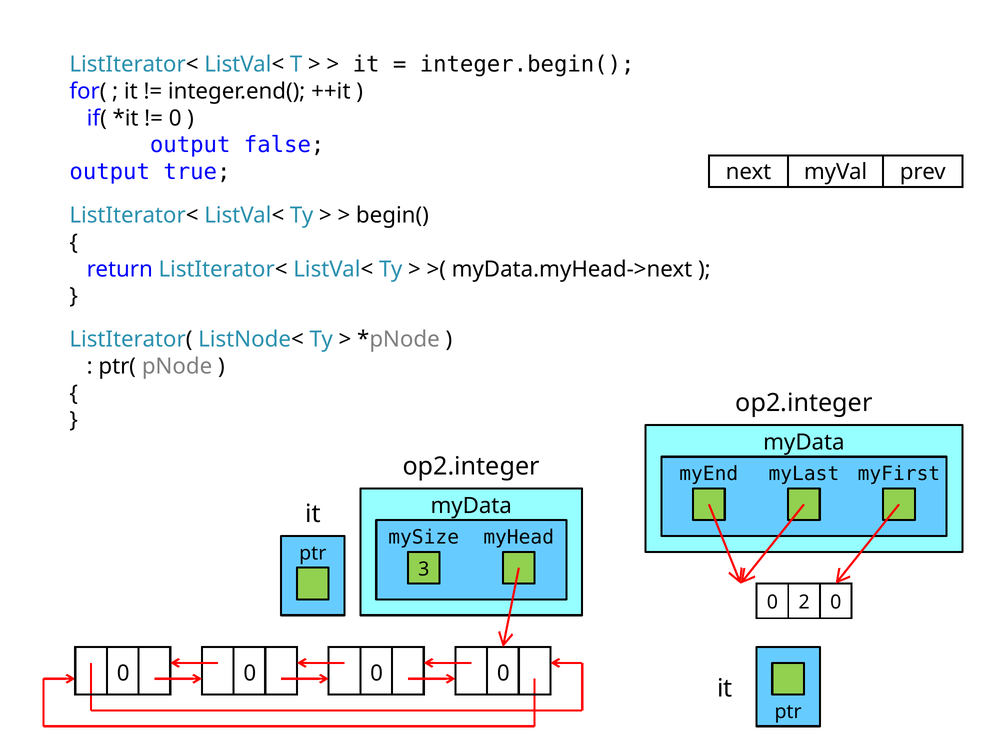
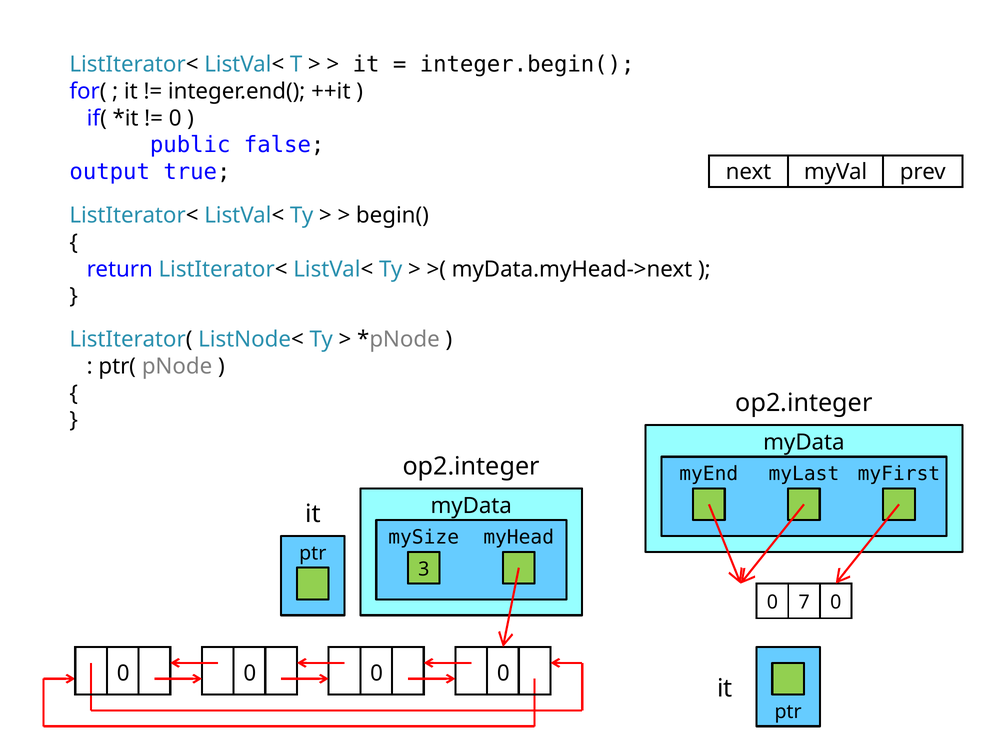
output at (190, 145): output -> public
2: 2 -> 7
